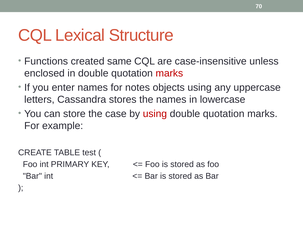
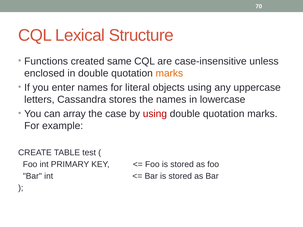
marks at (169, 73) colour: red -> orange
notes: notes -> literal
store: store -> array
